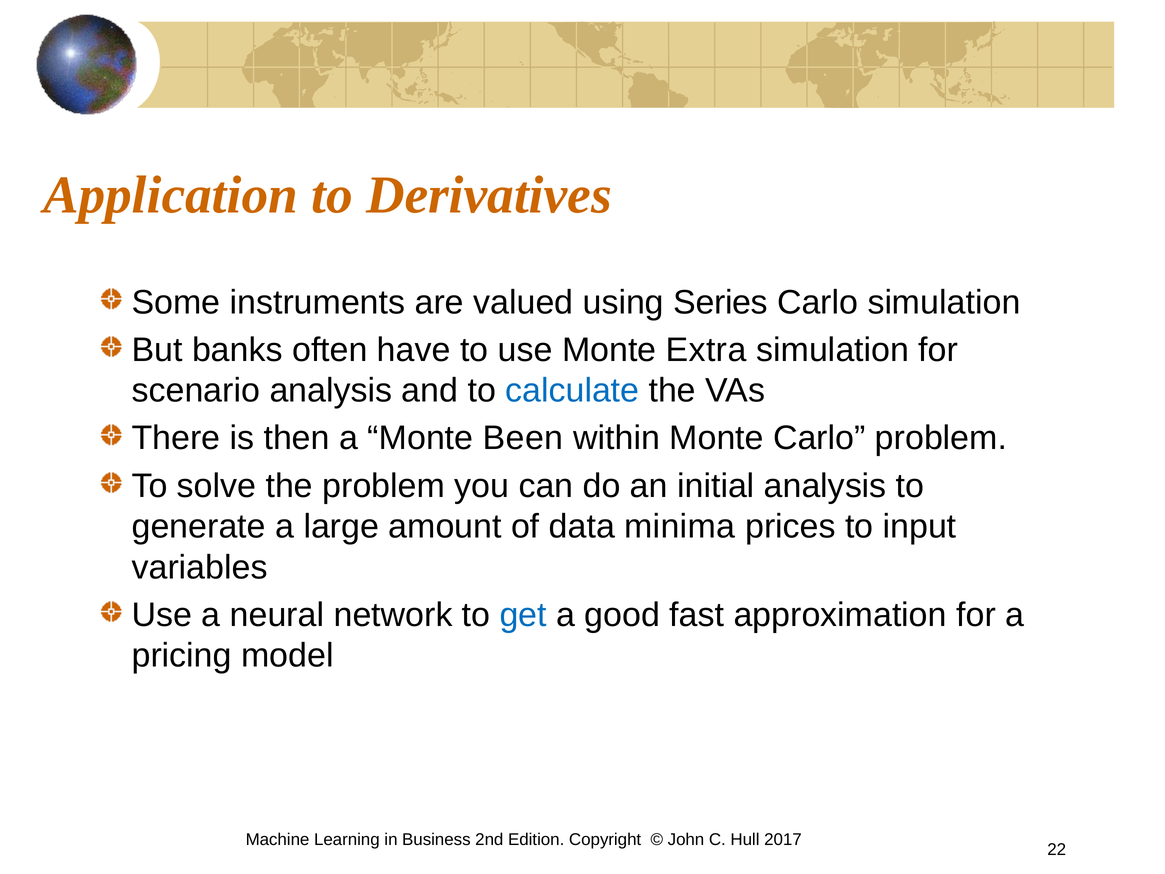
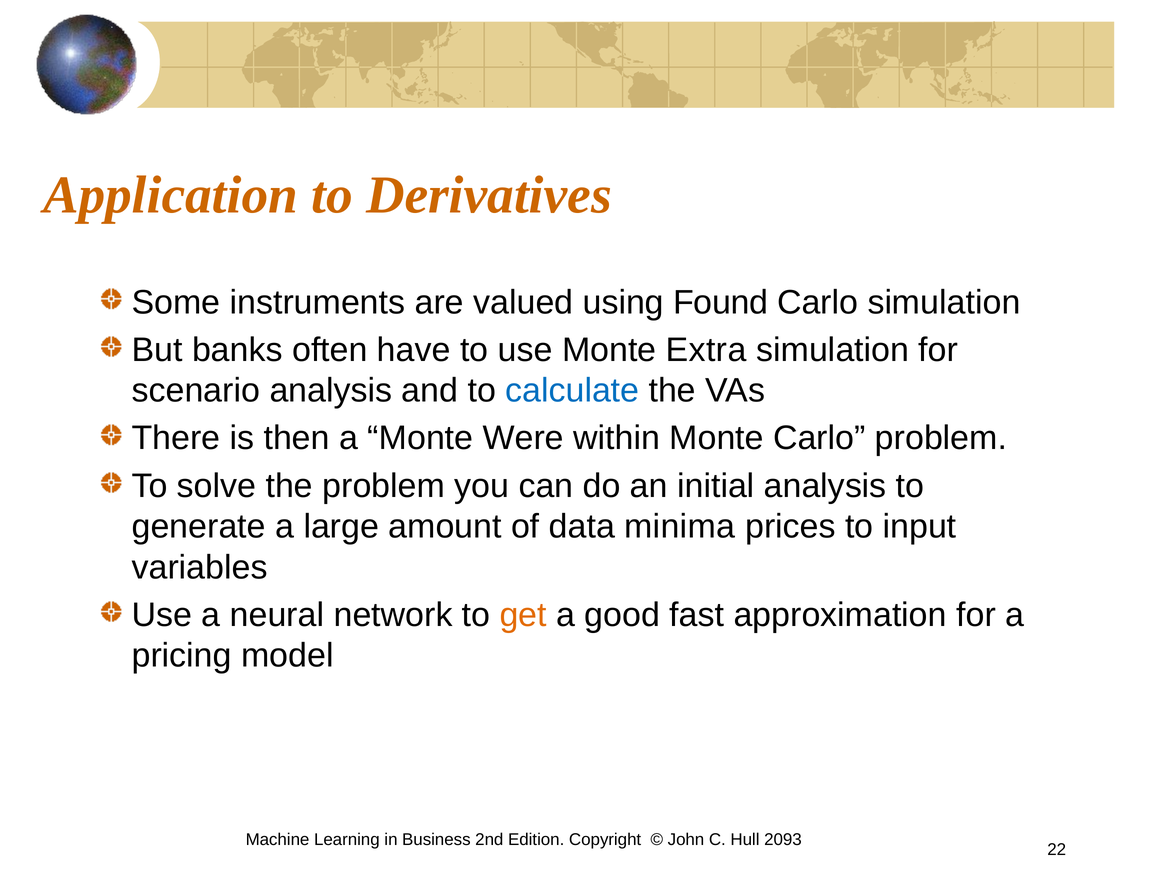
Series: Series -> Found
Been: Been -> Were
get colour: blue -> orange
2017: 2017 -> 2093
